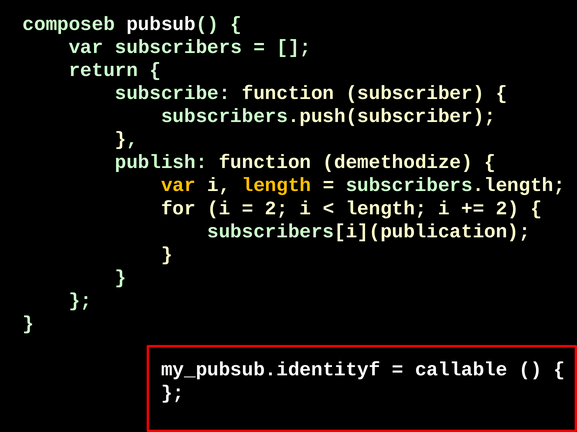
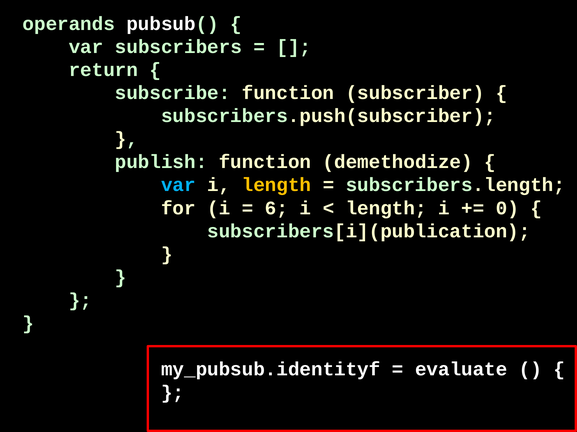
composeb: composeb -> operands
var at (178, 185) colour: yellow -> light blue
2 at (277, 208): 2 -> 6
2 at (507, 208): 2 -> 0
callable: callable -> evaluate
